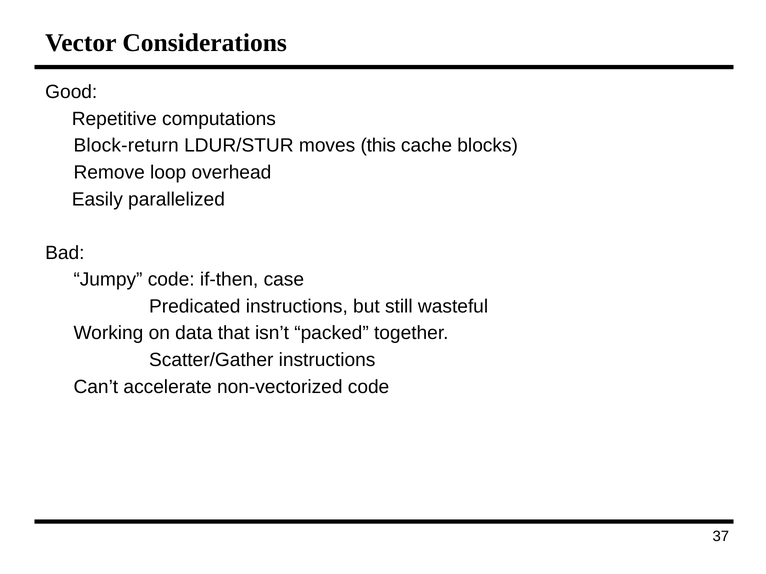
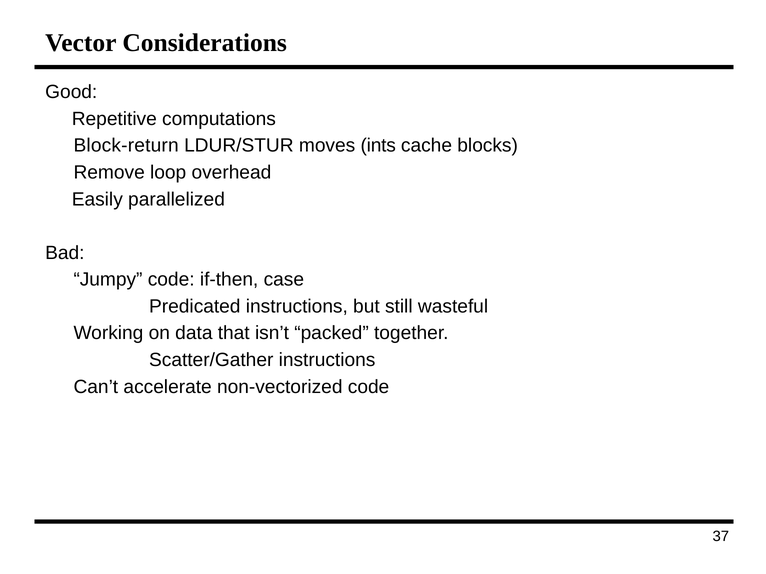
this: this -> ints
